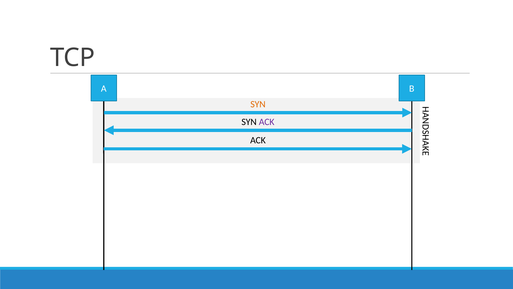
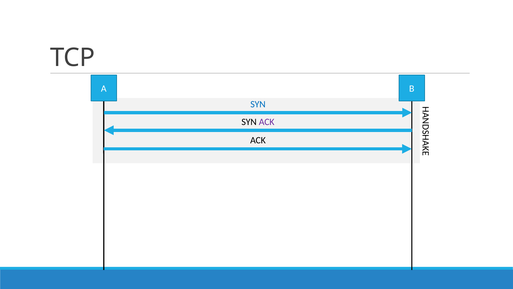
SYN at (258, 104) colour: orange -> blue
